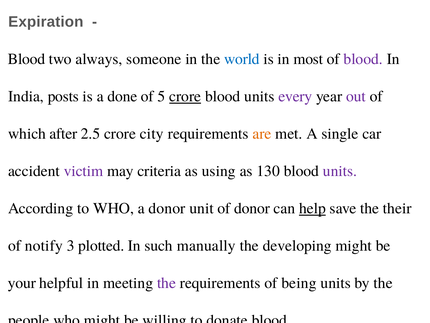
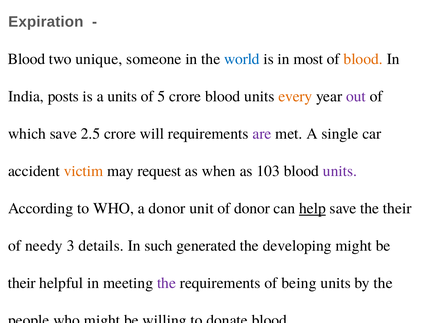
always: always -> unique
blood at (363, 59) colour: purple -> orange
a done: done -> units
crore at (185, 96) underline: present -> none
every colour: purple -> orange
which after: after -> save
city: city -> will
are colour: orange -> purple
victim colour: purple -> orange
criteria: criteria -> request
using: using -> when
130: 130 -> 103
notify: notify -> needy
plotted: plotted -> details
manually: manually -> generated
your at (22, 283): your -> their
